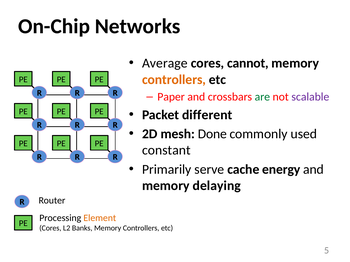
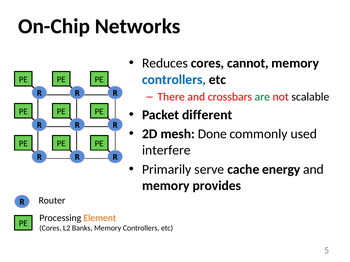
Average: Average -> Reduces
controllers at (174, 80) colour: orange -> blue
Paper: Paper -> There
scalable colour: purple -> black
constant: constant -> interfere
delaying: delaying -> provides
